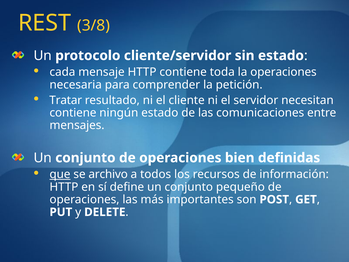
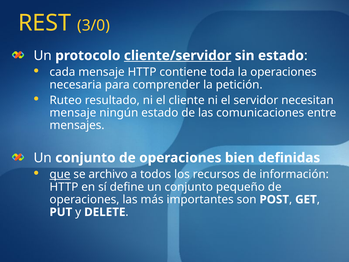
3/8: 3/8 -> 3/0
cliente/servidor underline: none -> present
Tratar: Tratar -> Ruteo
contiene at (73, 113): contiene -> mensaje
